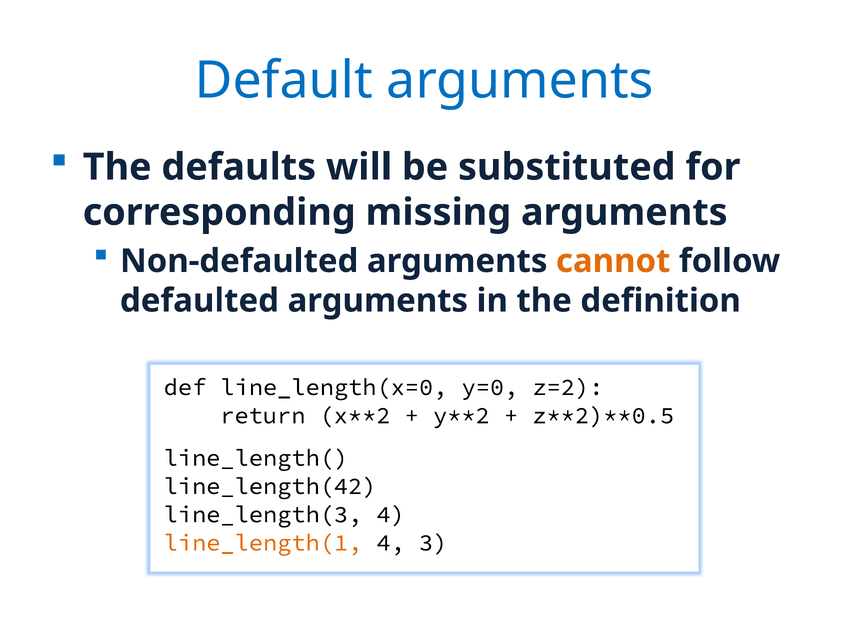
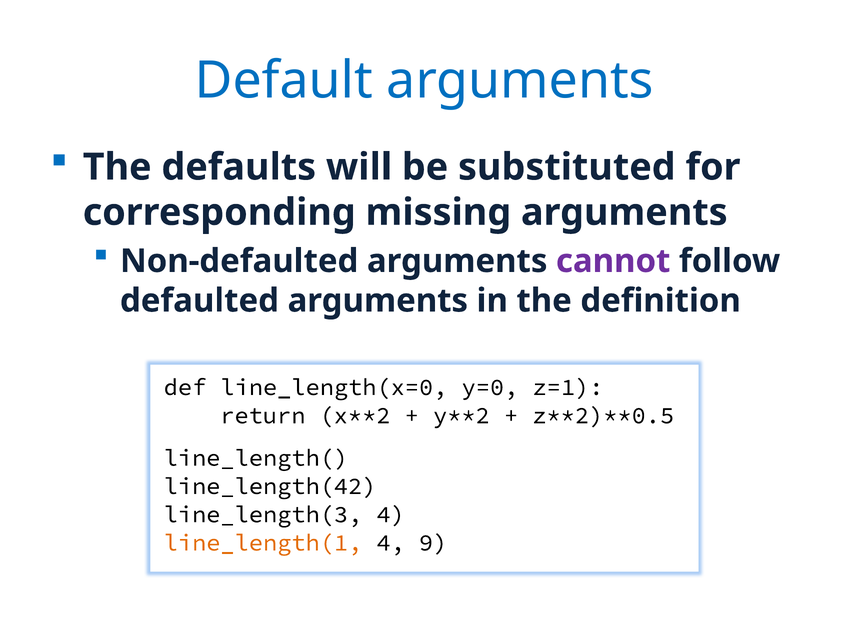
cannot colour: orange -> purple
z=2: z=2 -> z=1
3: 3 -> 9
